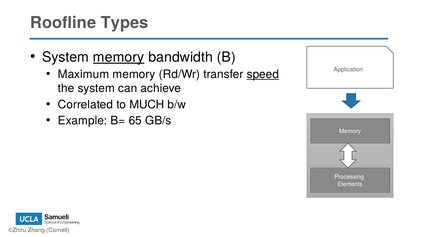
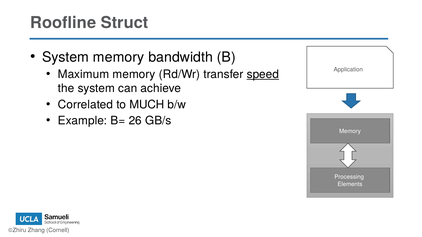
Types: Types -> Struct
memory at (119, 57) underline: present -> none
65: 65 -> 26
